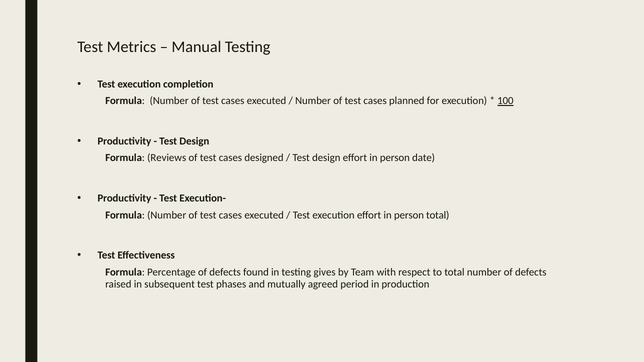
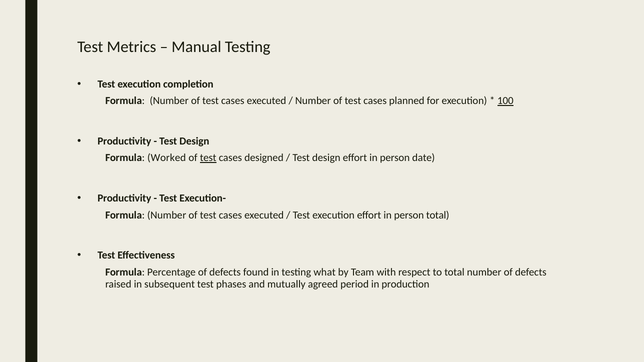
Reviews: Reviews -> Worked
test at (208, 158) underline: none -> present
gives: gives -> what
